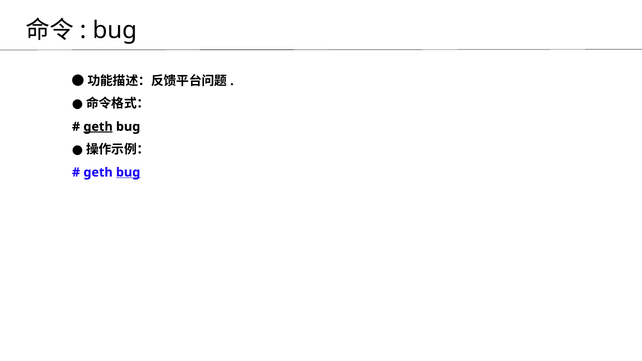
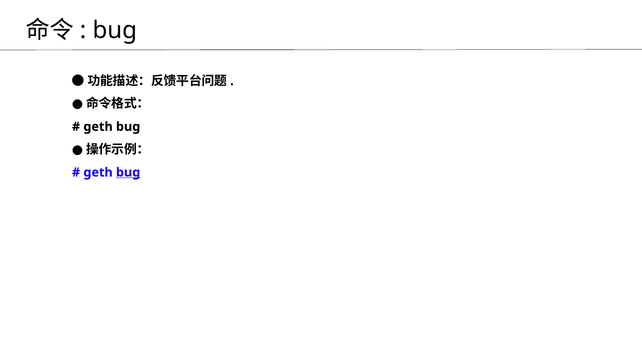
geth at (98, 127) underline: present -> none
